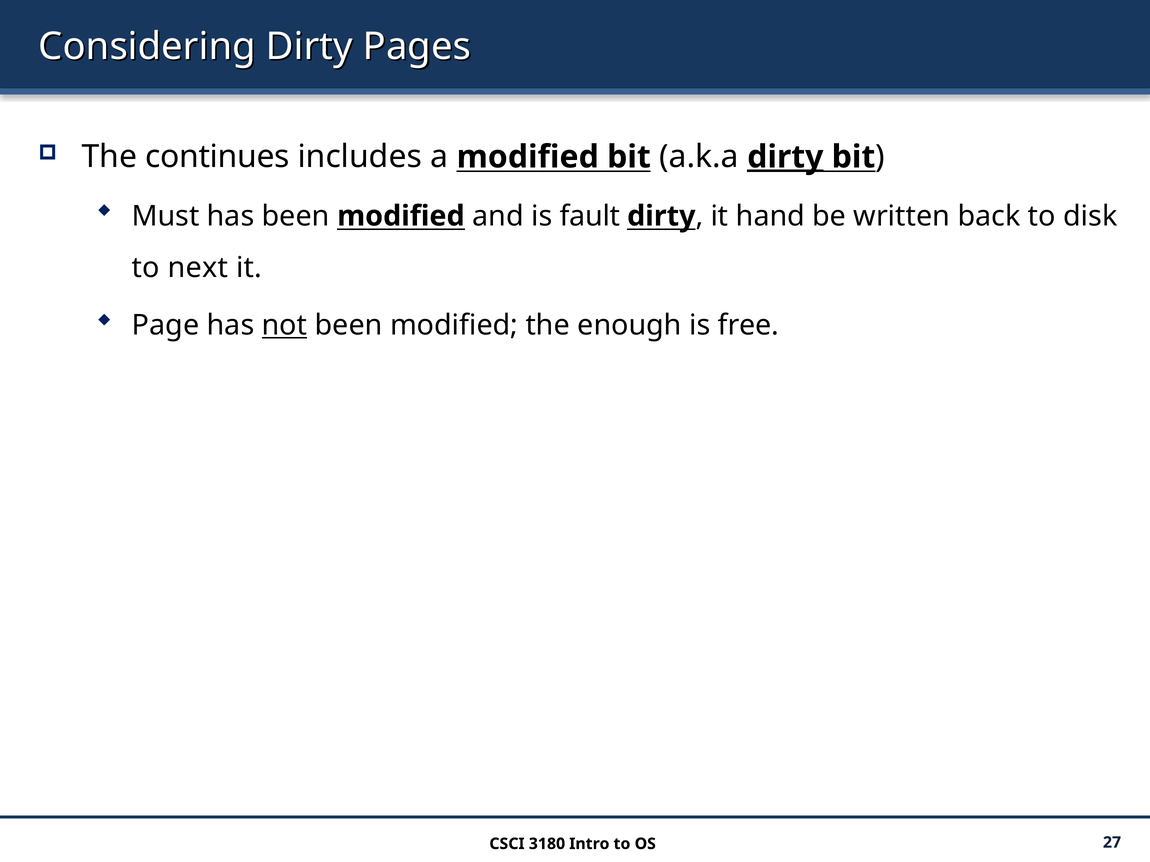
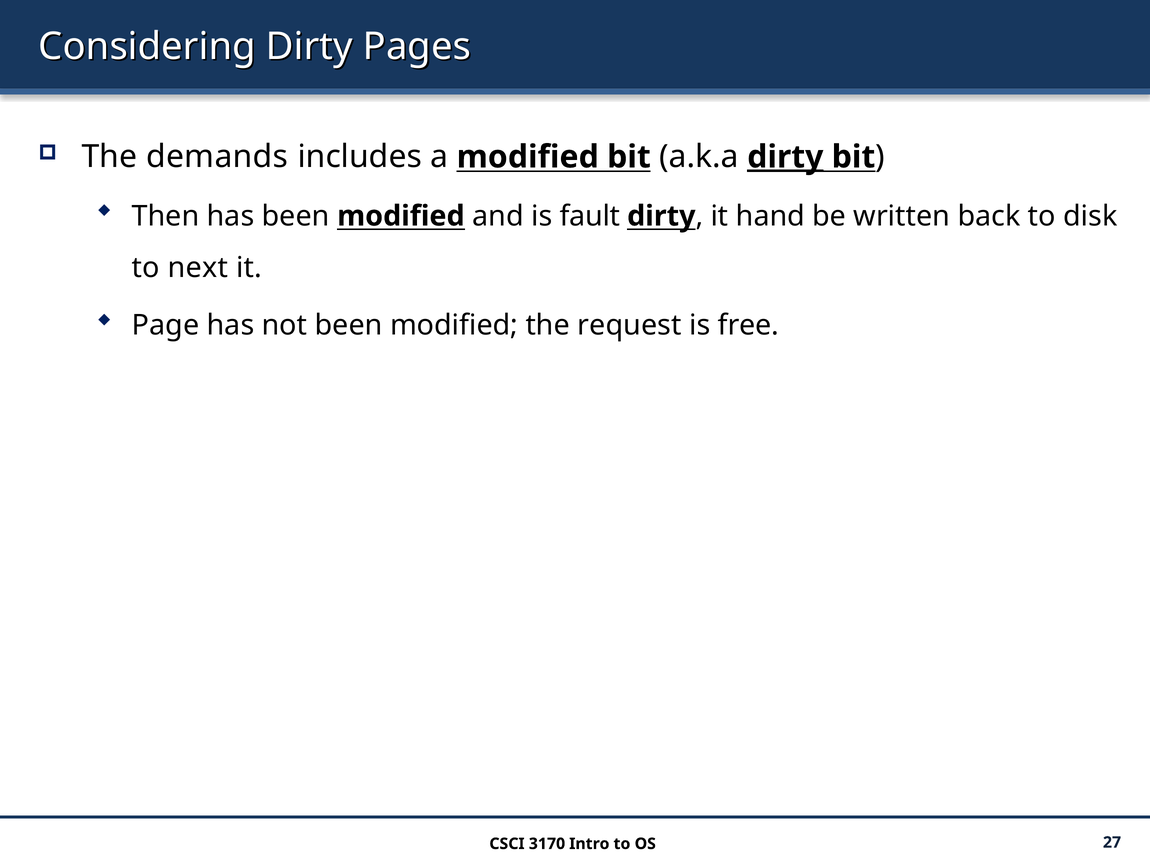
continues: continues -> demands
Must: Must -> Then
not underline: present -> none
enough: enough -> request
3180: 3180 -> 3170
